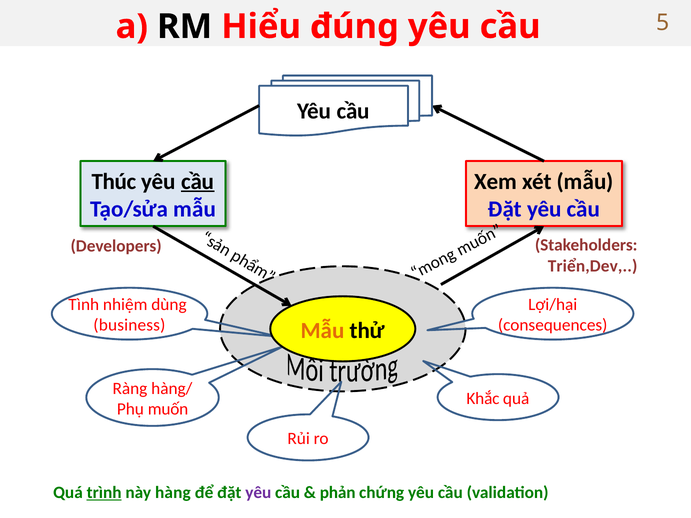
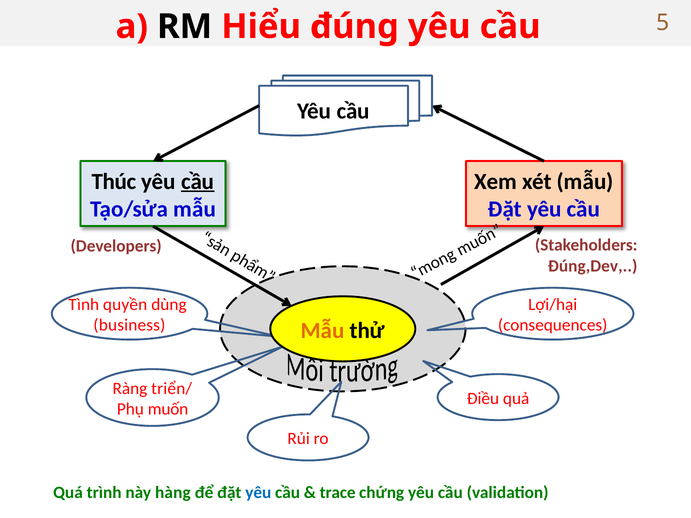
Triển,Dev: Triển,Dev -> Đúng,Dev
nhiệm: nhiệm -> quyền
hàng/: hàng/ -> triển/
Khắc: Khắc -> Điều
trình underline: present -> none
yêu at (258, 493) colour: purple -> blue
phản: phản -> trace
